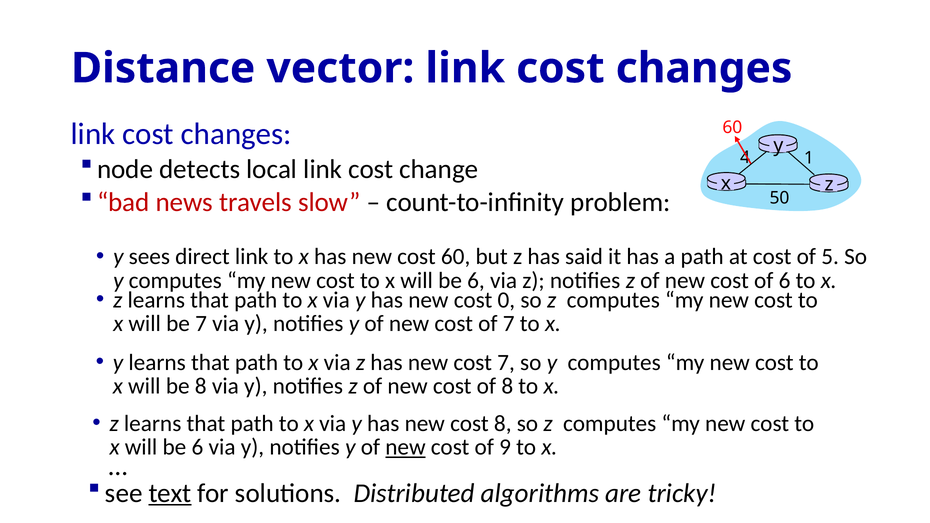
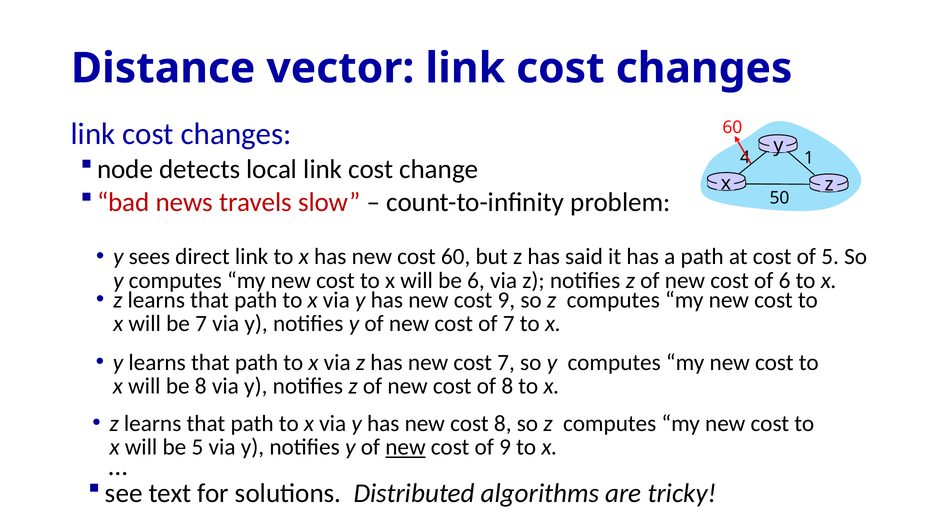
cost 0: 0 -> 9
6 at (197, 447): 6 -> 5
text underline: present -> none
